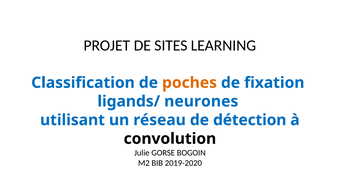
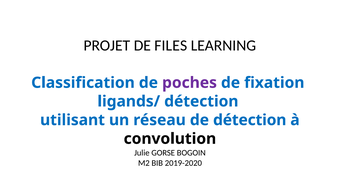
SITES: SITES -> FILES
poches colour: orange -> purple
ligands/ neurones: neurones -> détection
